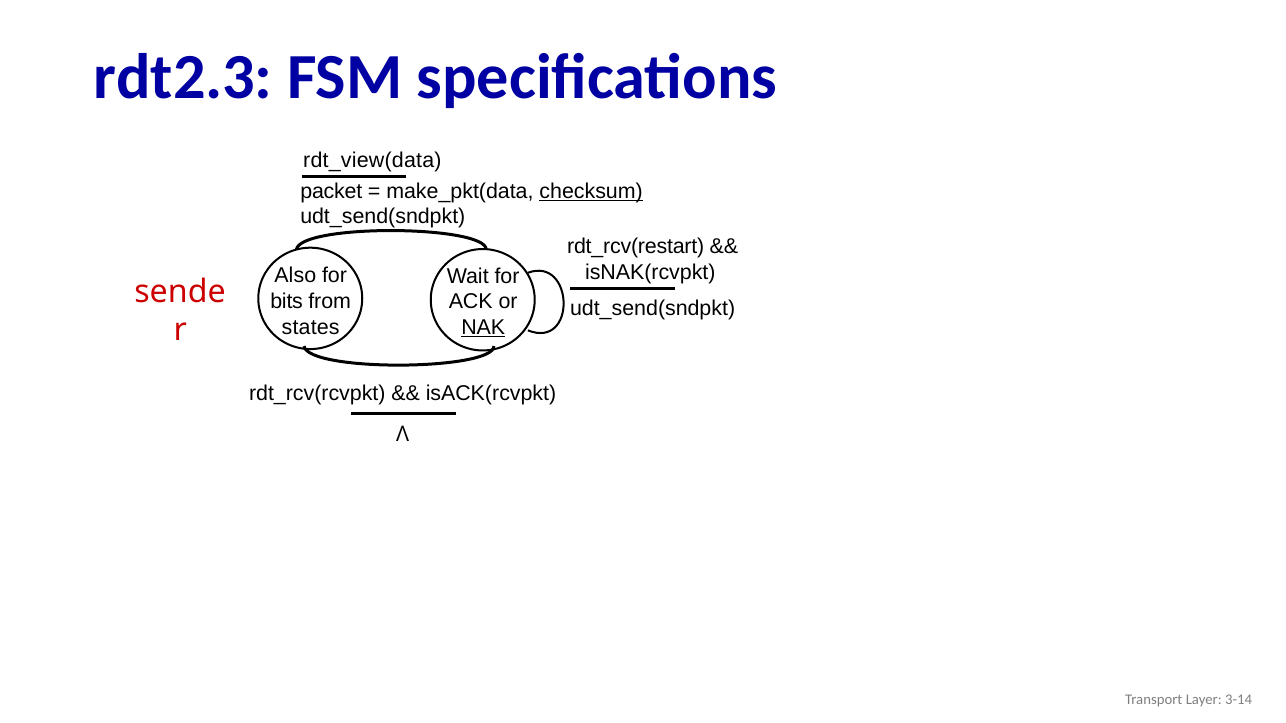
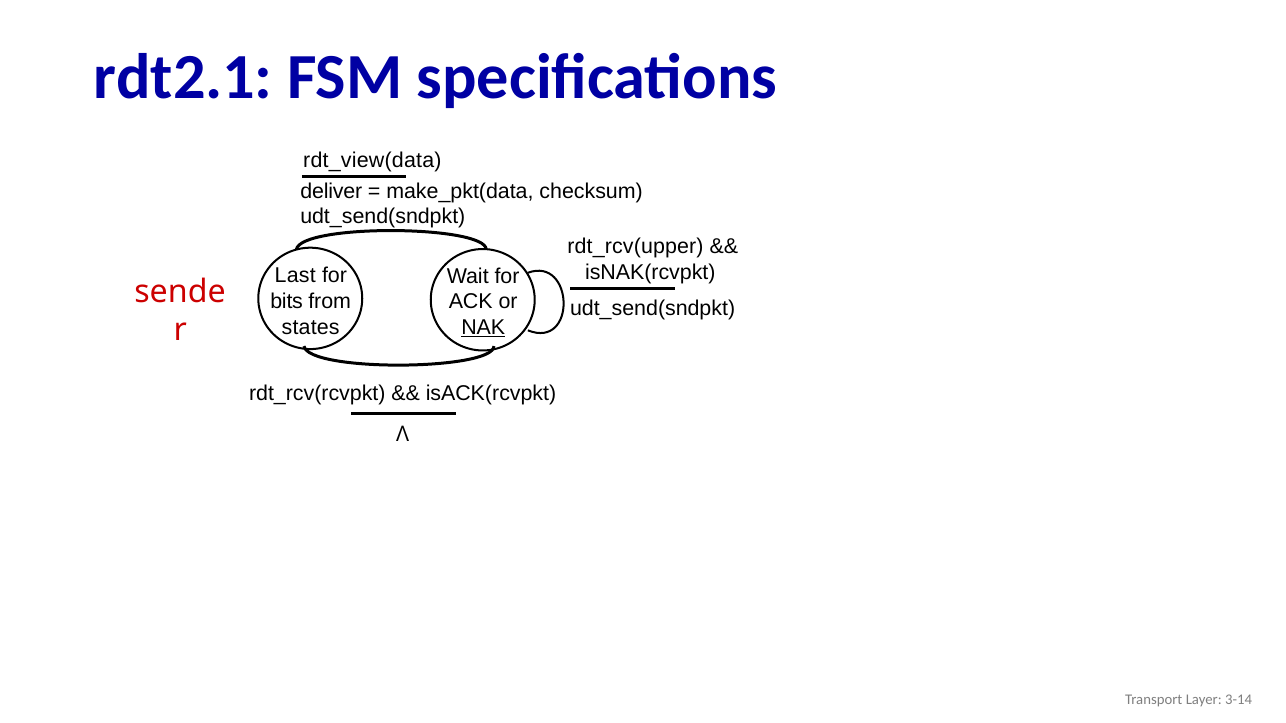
rdt2.3: rdt2.3 -> rdt2.1
packet: packet -> deliver
checksum underline: present -> none
rdt_rcv(restart: rdt_rcv(restart -> rdt_rcv(upper
Also: Also -> Last
